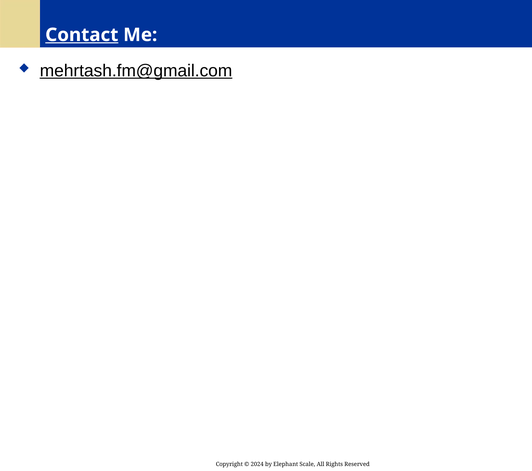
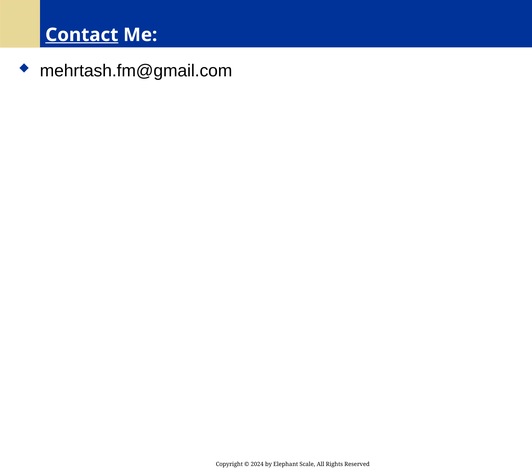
mehrtash.fm@gmail.com underline: present -> none
